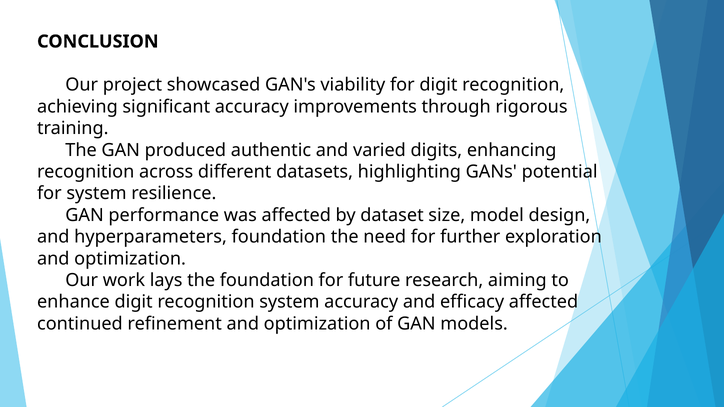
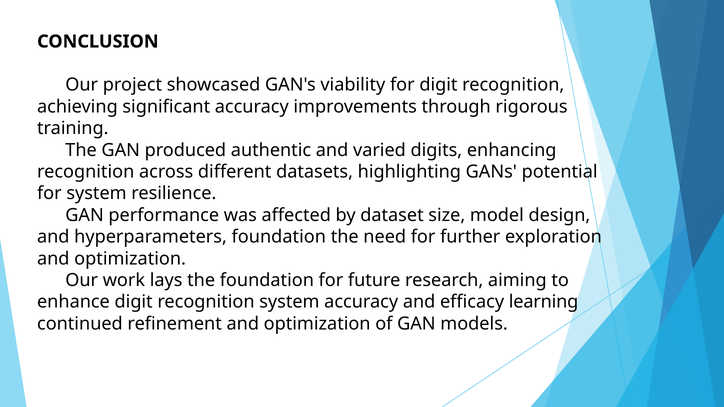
efficacy affected: affected -> learning
